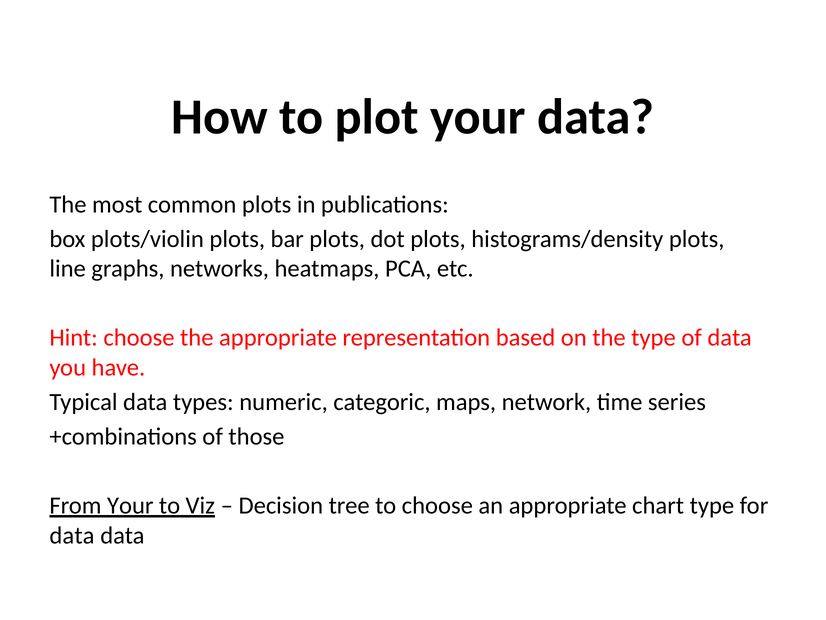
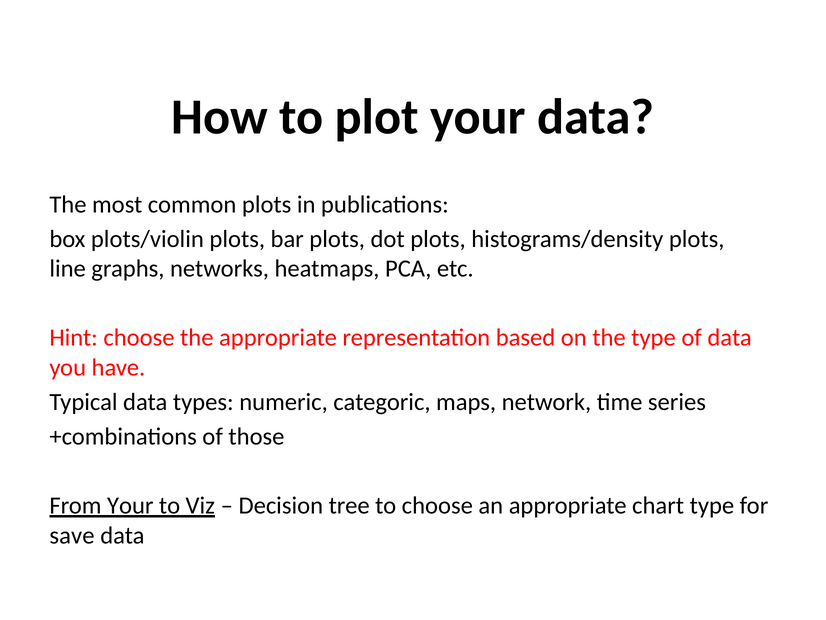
data at (72, 535): data -> save
